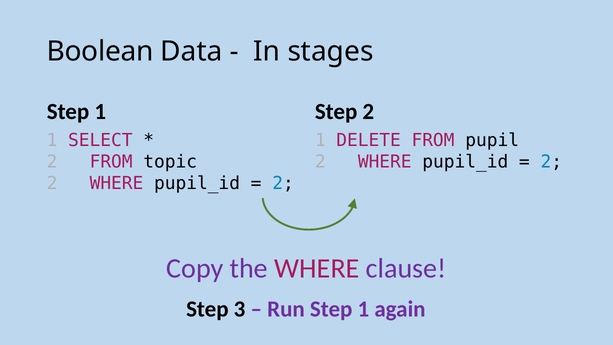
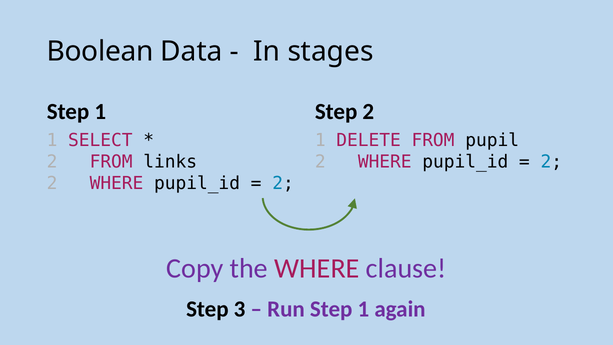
topic: topic -> links
